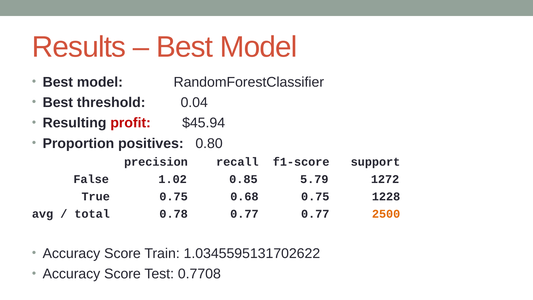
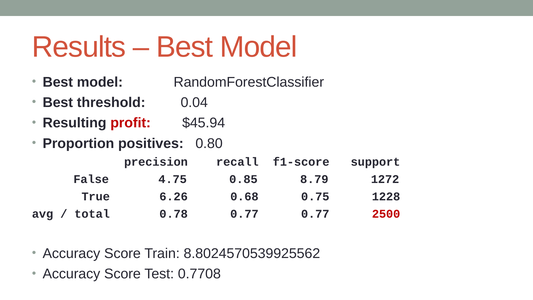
1.02: 1.02 -> 4.75
5.79: 5.79 -> 8.79
True 0.75: 0.75 -> 6.26
2500 colour: orange -> red
1.0345595131702622: 1.0345595131702622 -> 8.8024570539925562
